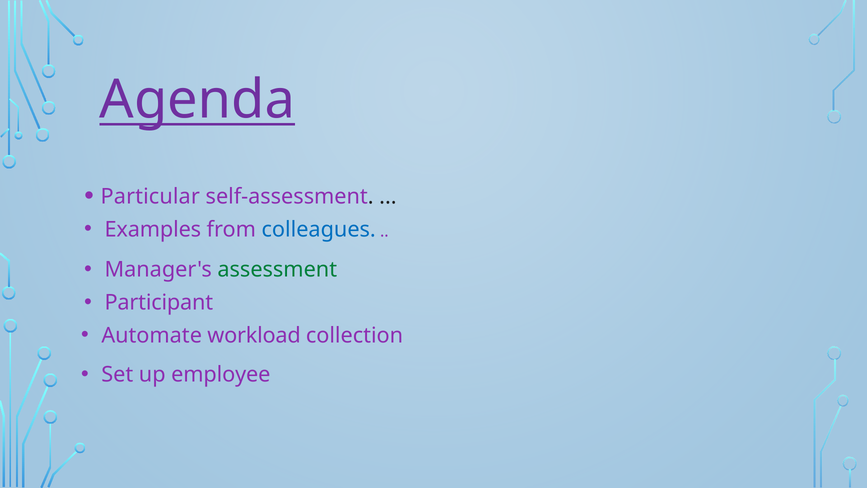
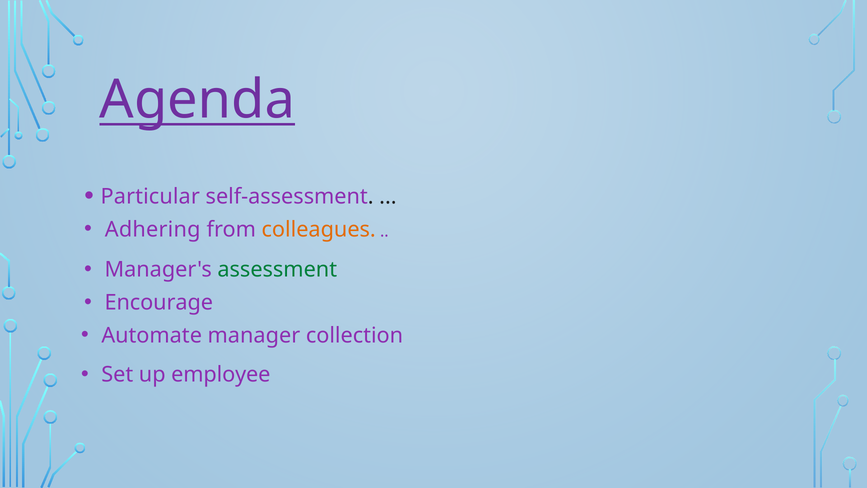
Examples: Examples -> Adhering
colleagues colour: blue -> orange
Participant: Participant -> Encourage
workload: workload -> manager
